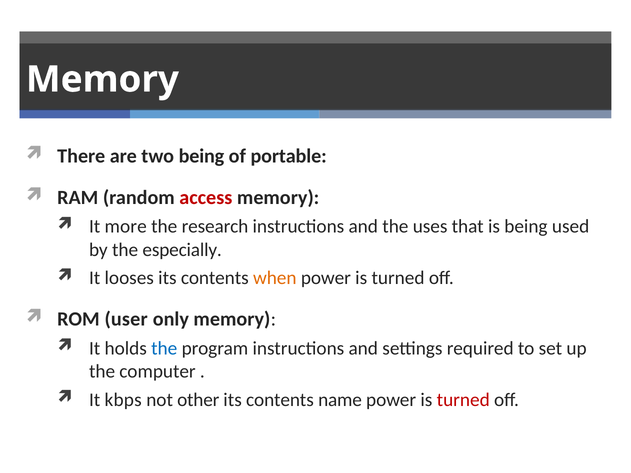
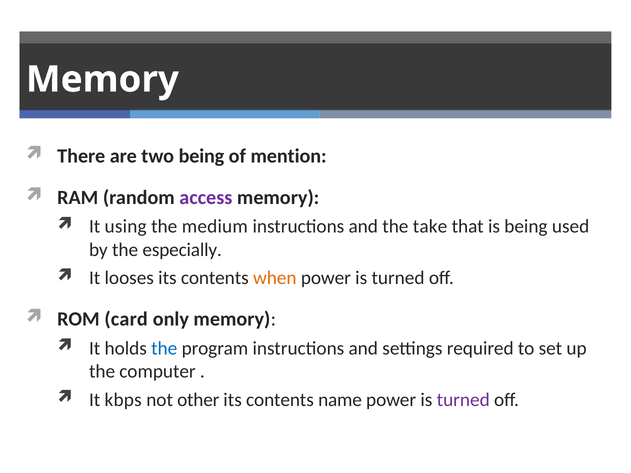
portable: portable -> mention
access colour: red -> purple
more: more -> using
research: research -> medium
uses: uses -> take
user: user -> card
turned at (463, 400) colour: red -> purple
